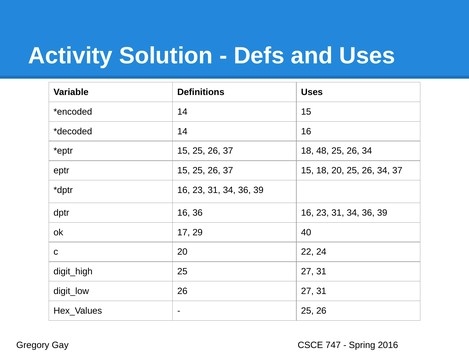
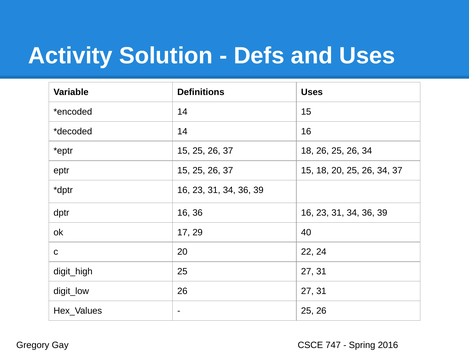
18 48: 48 -> 26
